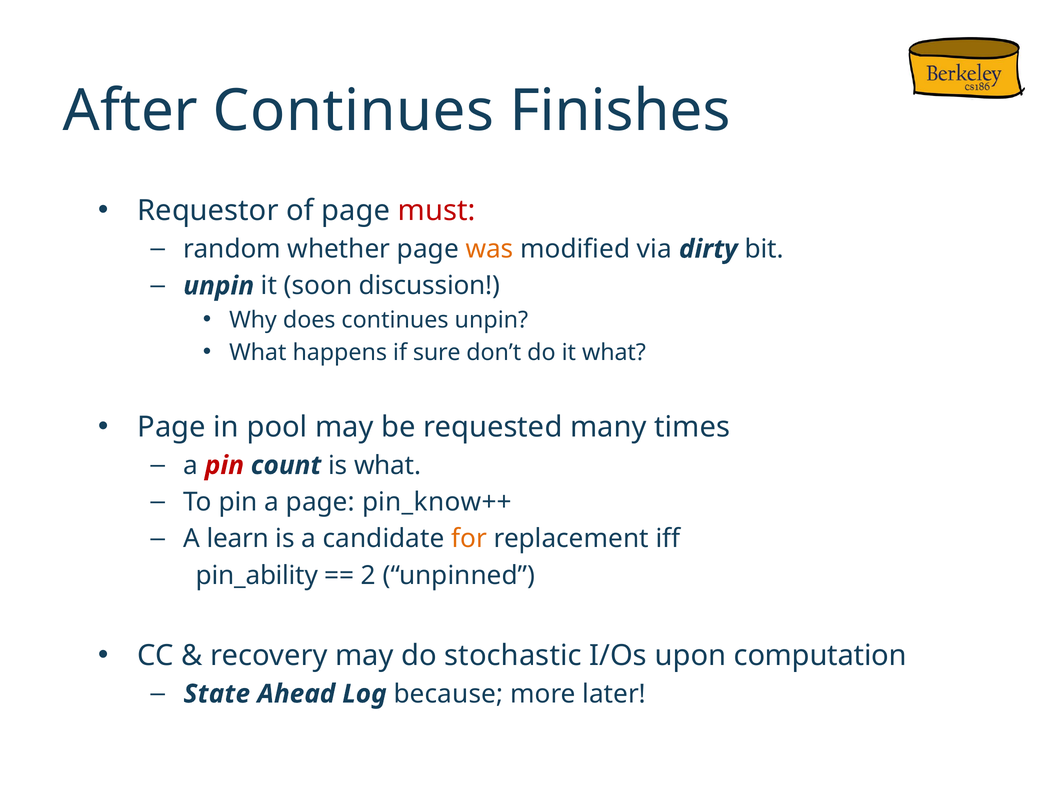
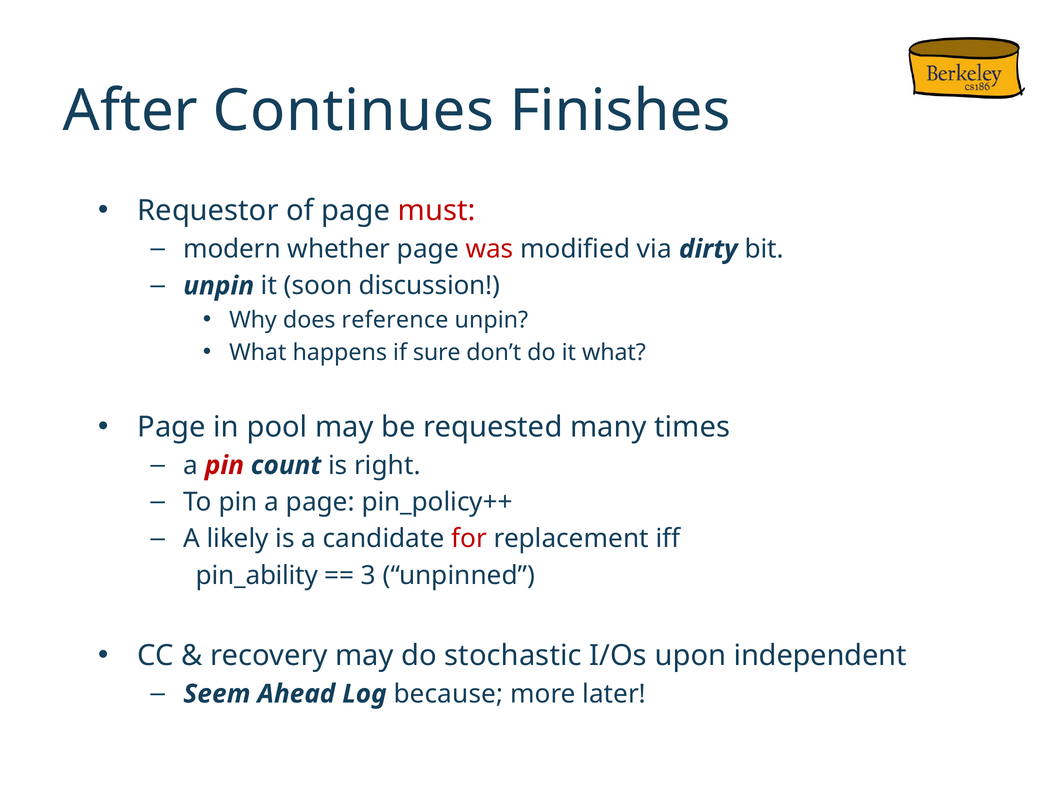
random: random -> modern
was colour: orange -> red
does continues: continues -> reference
is what: what -> right
pin_know++: pin_know++ -> pin_policy++
learn: learn -> likely
for colour: orange -> red
2: 2 -> 3
computation: computation -> independent
State: State -> Seem
